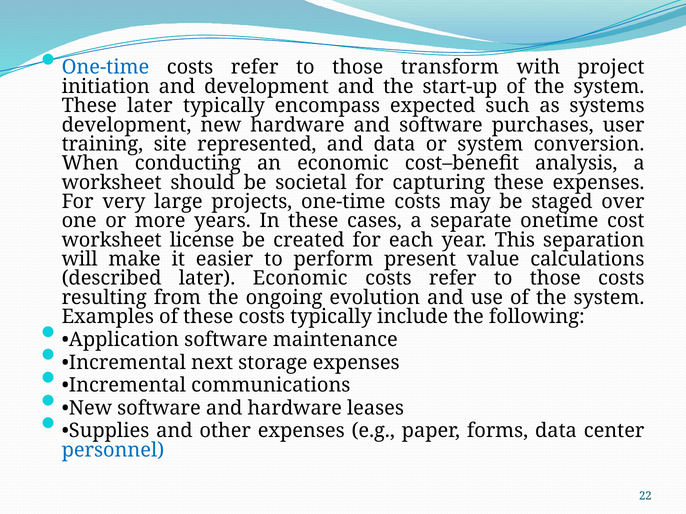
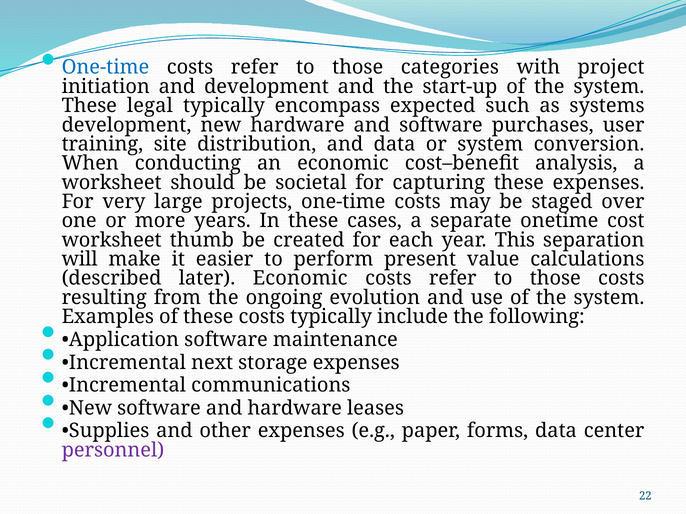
transform: transform -> categories
These later: later -> legal
represented: represented -> distribution
license: license -> thumb
personnel colour: blue -> purple
